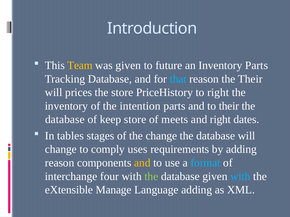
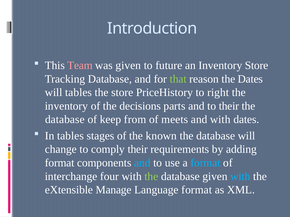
Team colour: yellow -> pink
Inventory Parts: Parts -> Store
that colour: light blue -> light green
the Their: Their -> Dates
will prices: prices -> tables
intention: intention -> decisions
keep store: store -> from
and right: right -> with
the change: change -> known
comply uses: uses -> their
reason at (60, 163): reason -> format
and at (142, 163) colour: yellow -> light blue
Language adding: adding -> format
